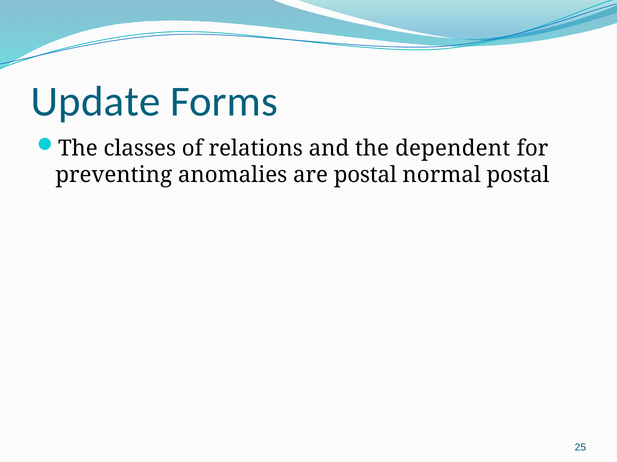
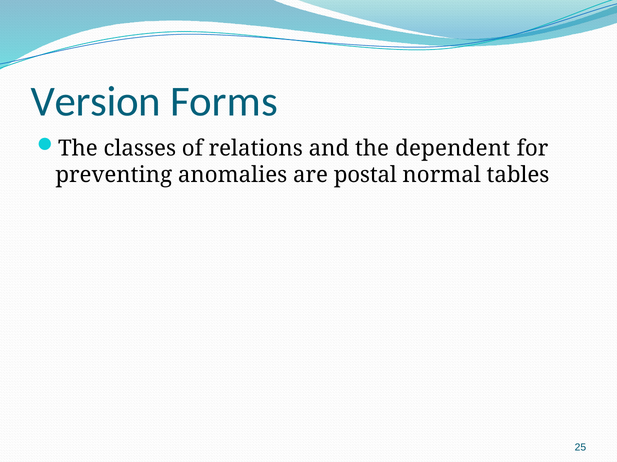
Update: Update -> Version
normal postal: postal -> tables
